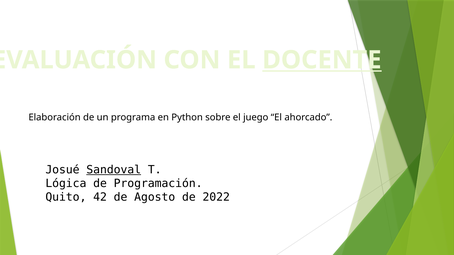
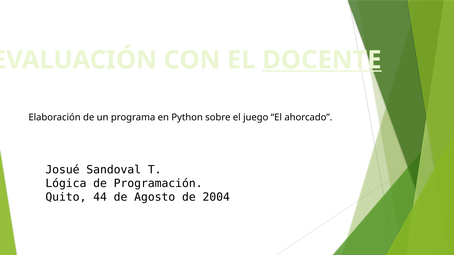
Sandoval underline: present -> none
42: 42 -> 44
2022: 2022 -> 2004
